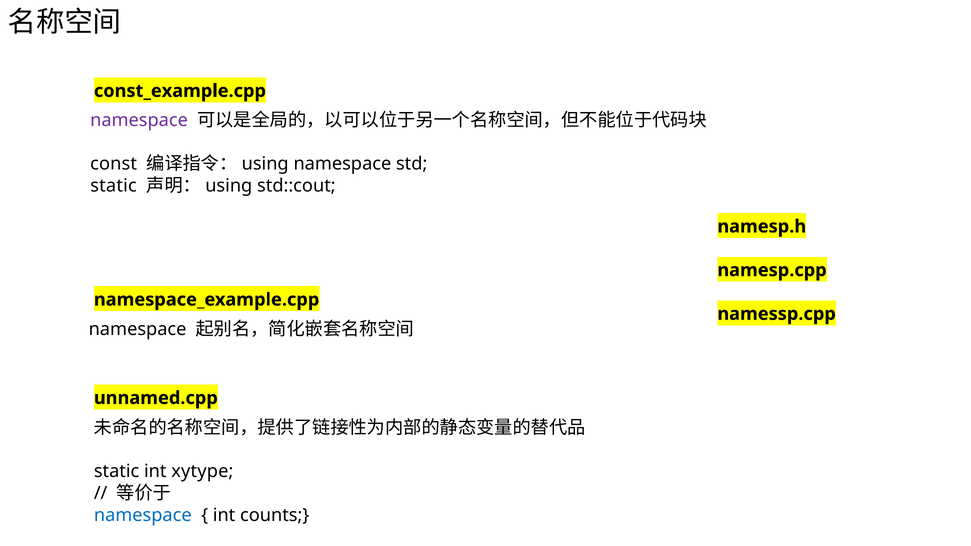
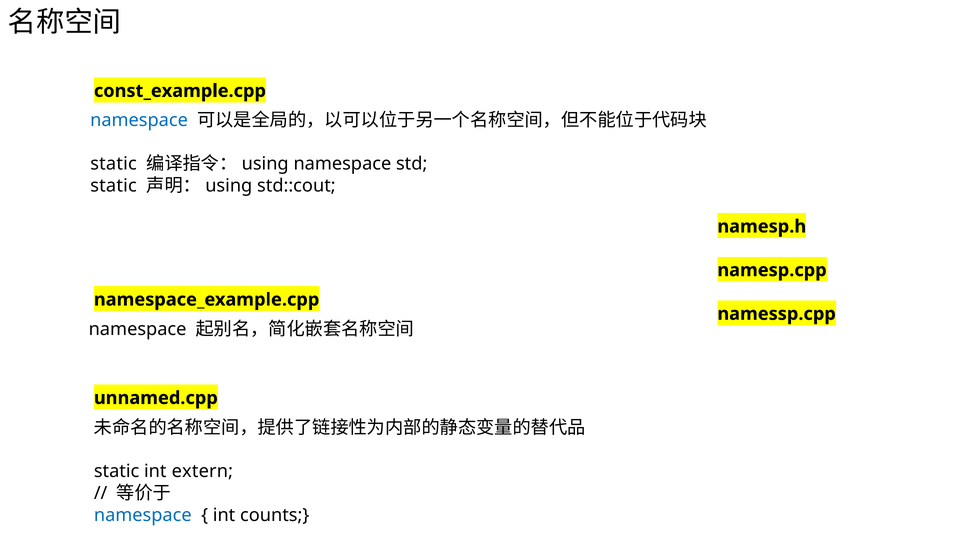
namespace at (139, 120) colour: purple -> blue
const at (114, 164): const -> static
xytype: xytype -> extern
